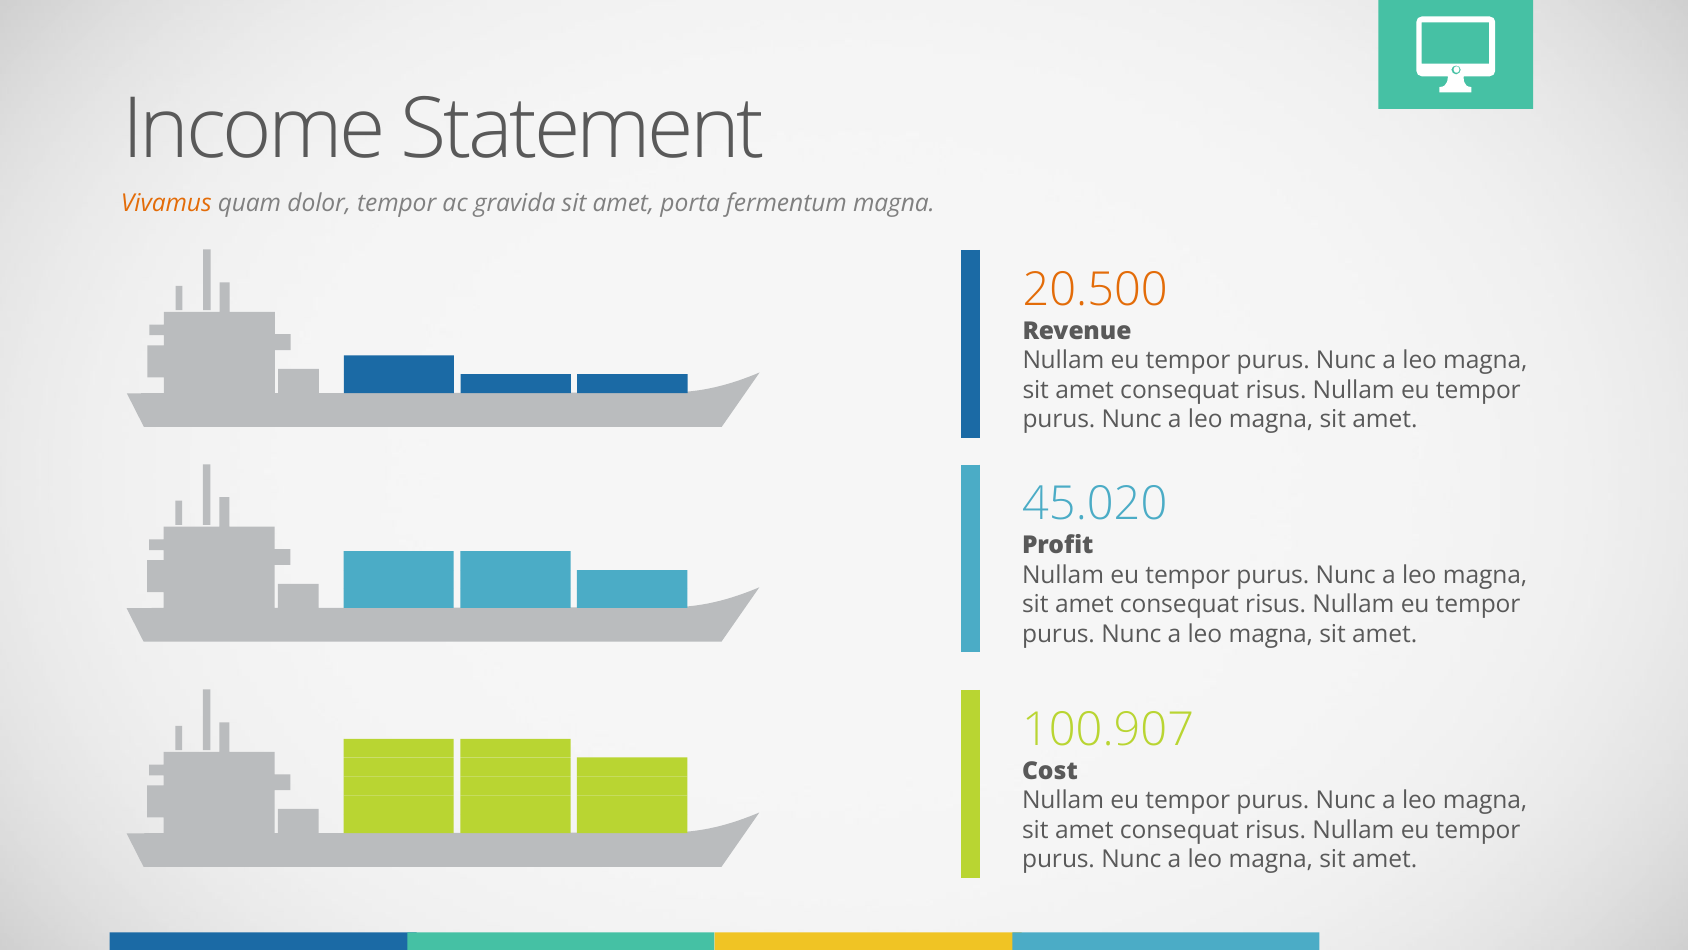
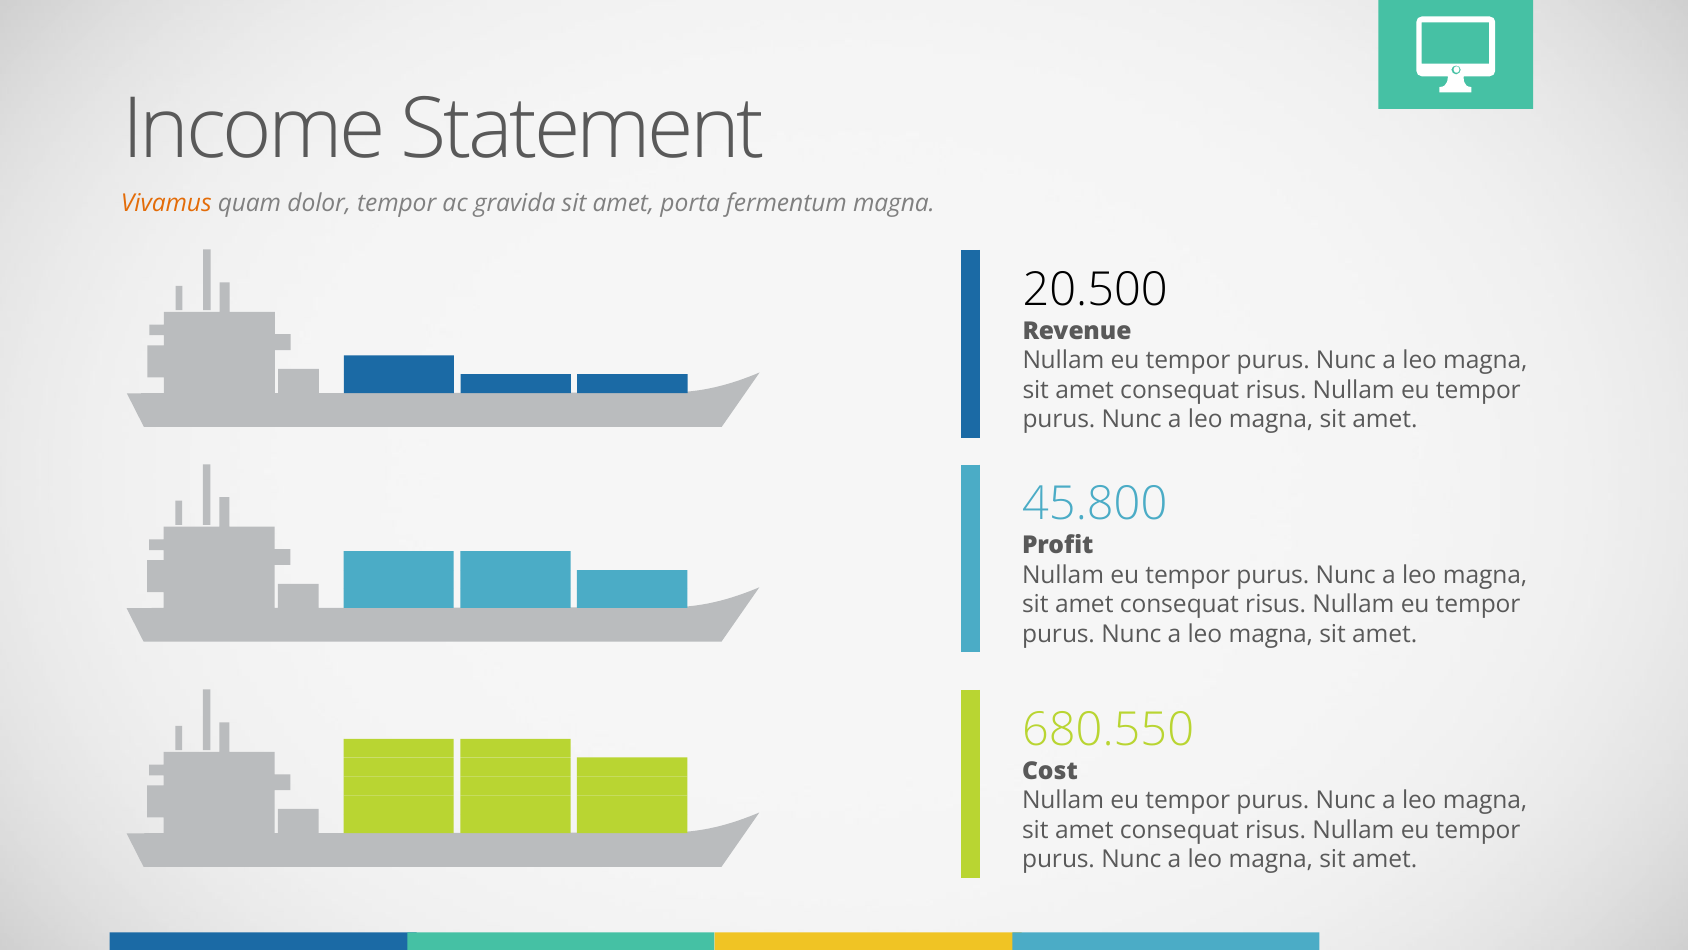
20.500 colour: orange -> black
45.020: 45.020 -> 45.800
100.907: 100.907 -> 680.550
